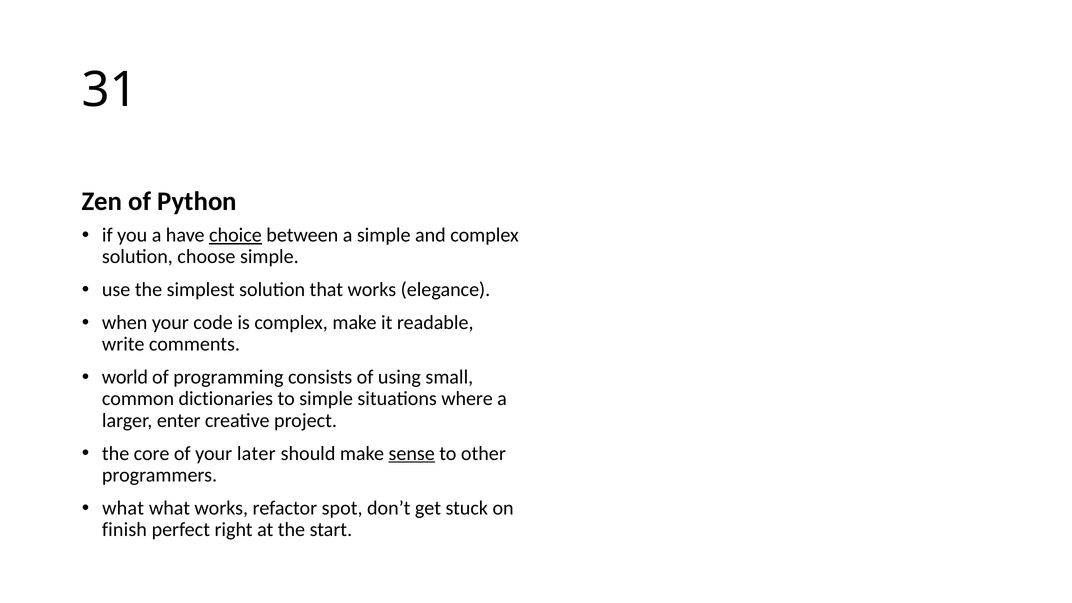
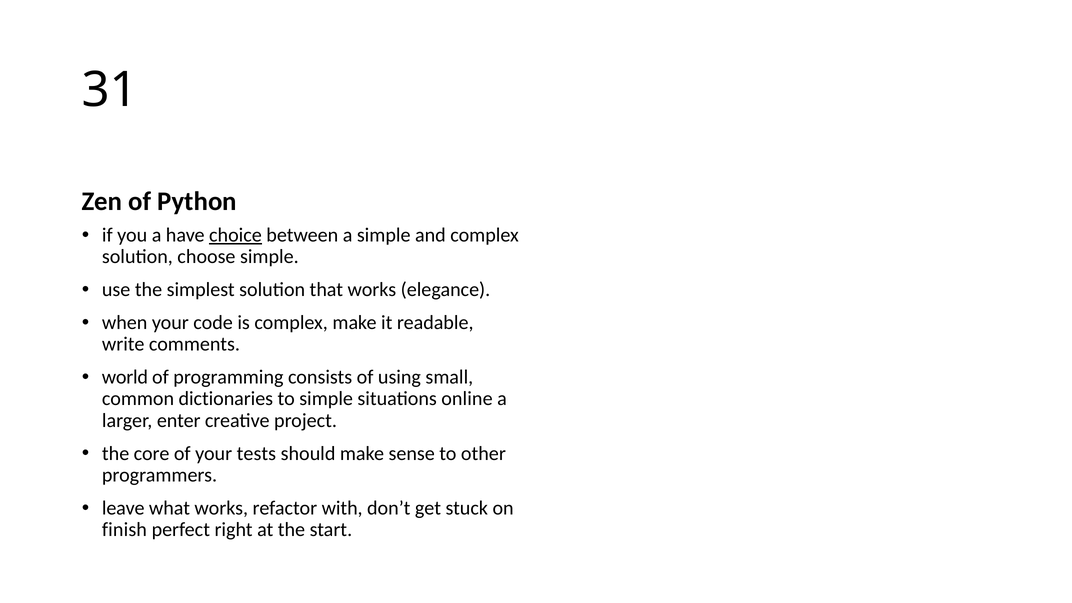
where: where -> online
later: later -> tests
sense underline: present -> none
what at (123, 508): what -> leave
spot: spot -> with
